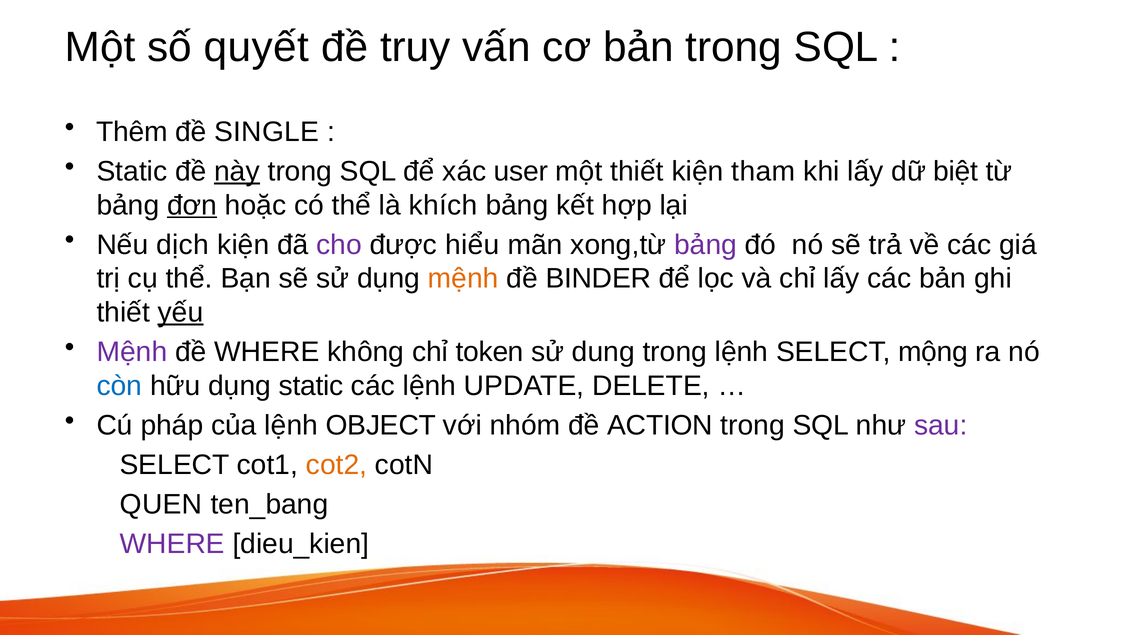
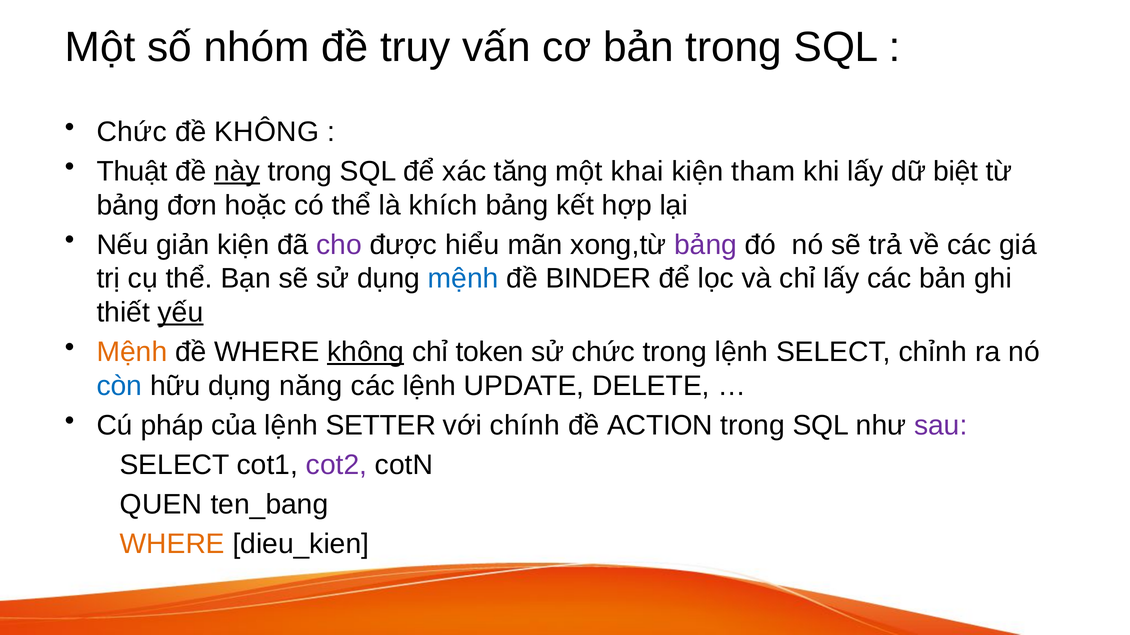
quyết: quyết -> nhóm
Thêm at (132, 132): Thêm -> Chức
đề SINGLE: SINGLE -> KHÔNG
Static at (132, 172): Static -> Thuật
user: user -> tăng
một thiết: thiết -> khai
đơn underline: present -> none
dịch: dịch -> giản
mệnh at (463, 279) colour: orange -> blue
Mệnh at (132, 352) colour: purple -> orange
không at (366, 352) underline: none -> present
sử dung: dung -> chức
mộng: mộng -> chỉnh
dụng static: static -> năng
OBJECT: OBJECT -> SETTER
nhóm: nhóm -> chính
cot2 colour: orange -> purple
WHERE at (172, 544) colour: purple -> orange
